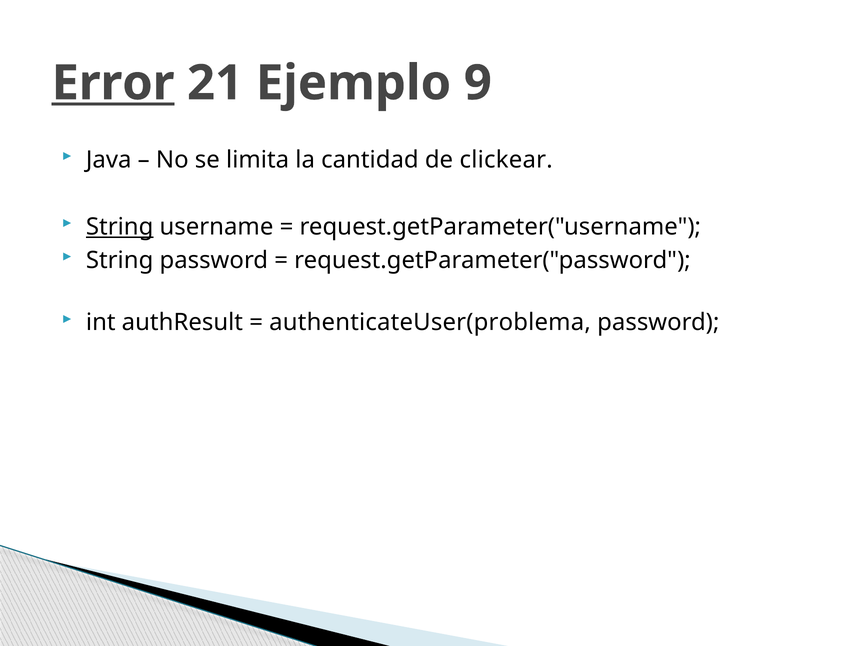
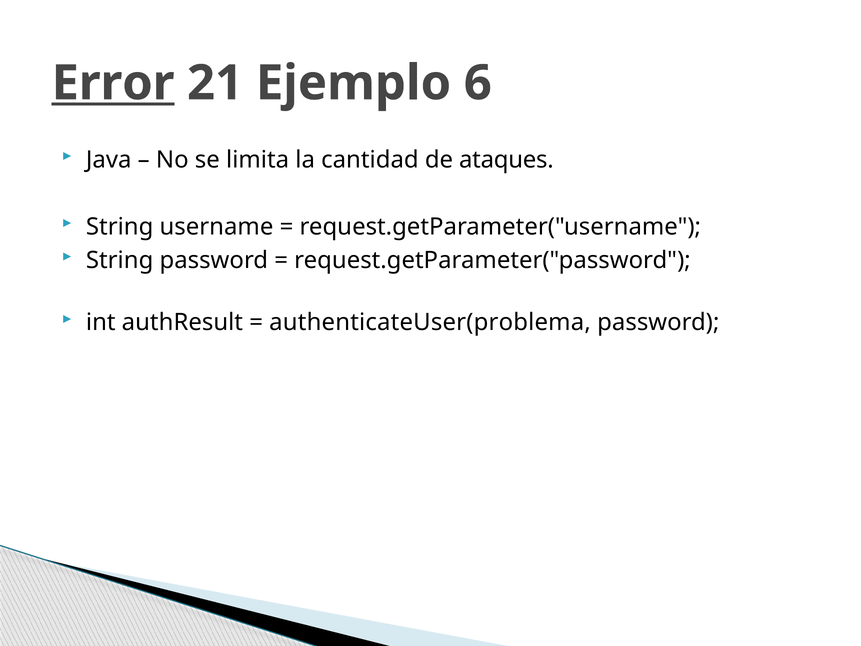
9: 9 -> 6
clickear: clickear -> ataques
String at (120, 227) underline: present -> none
